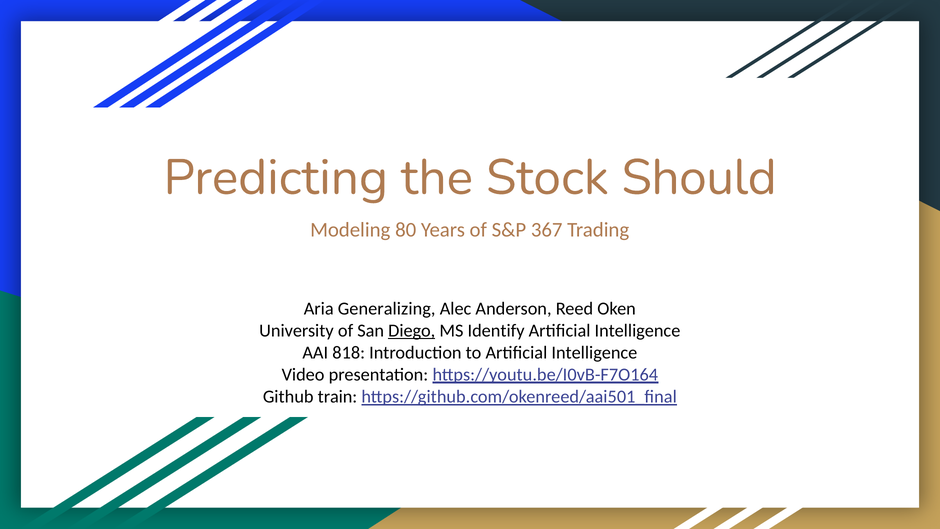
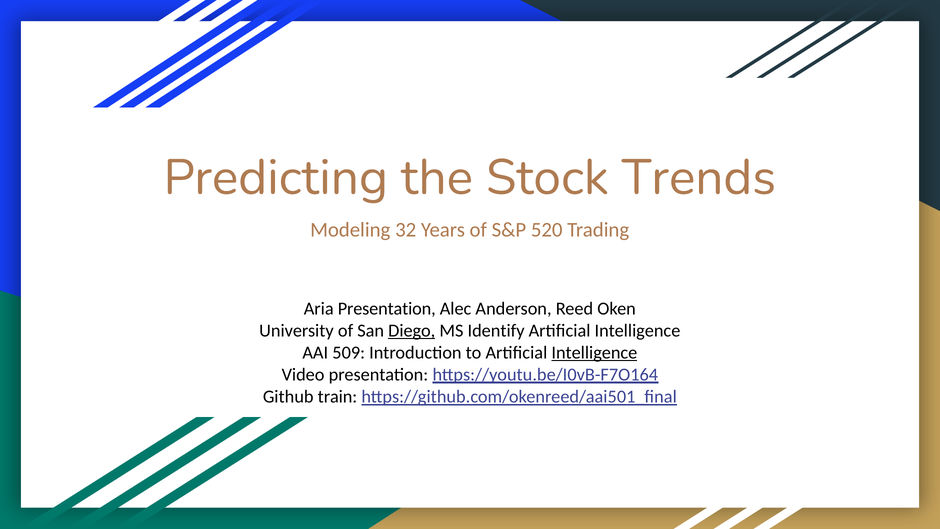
Should: Should -> Trends
80: 80 -> 32
367: 367 -> 520
Aria Generalizing: Generalizing -> Presentation
818: 818 -> 509
Intelligence at (594, 352) underline: none -> present
